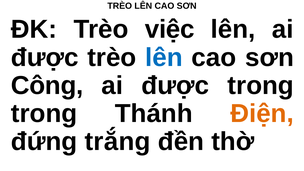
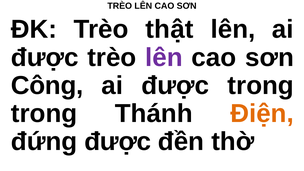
việc: việc -> thật
lên at (164, 57) colour: blue -> purple
đứng trắng: trắng -> được
